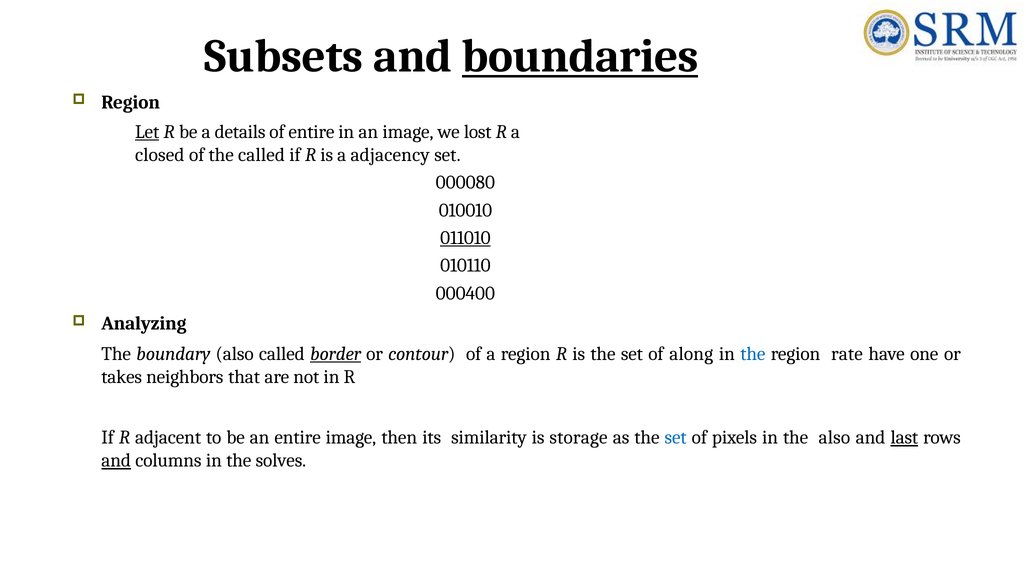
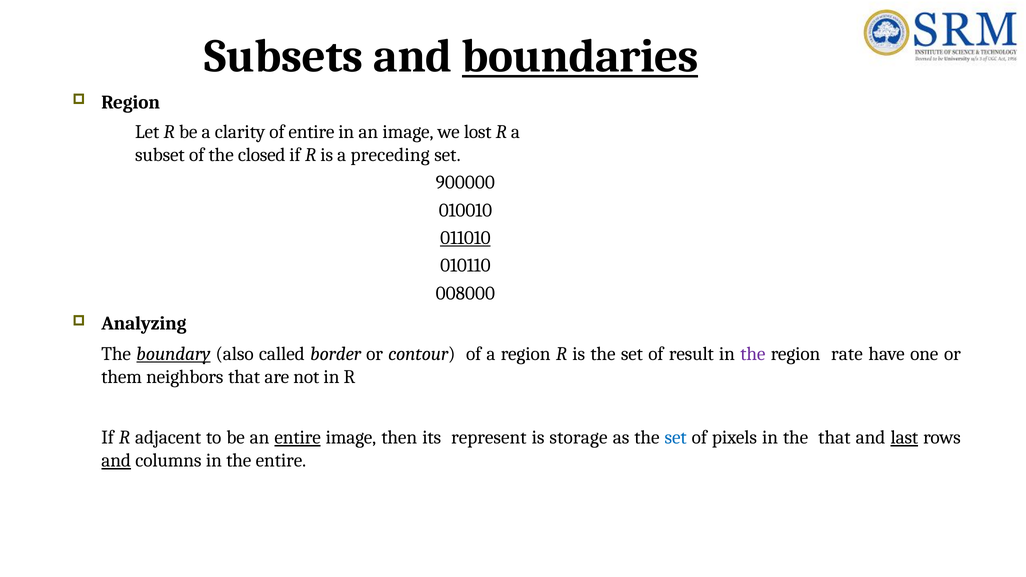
Let underline: present -> none
details: details -> clarity
closed: closed -> subset
the called: called -> closed
adjacency: adjacency -> preceding
000080: 000080 -> 900000
000400: 000400 -> 008000
boundary underline: none -> present
border underline: present -> none
along: along -> result
the at (753, 354) colour: blue -> purple
takes: takes -> them
entire at (298, 438) underline: none -> present
similarity: similarity -> represent
the also: also -> that
the solves: solves -> entire
